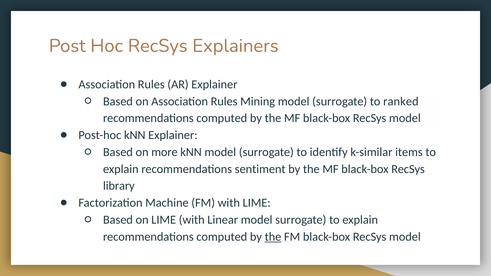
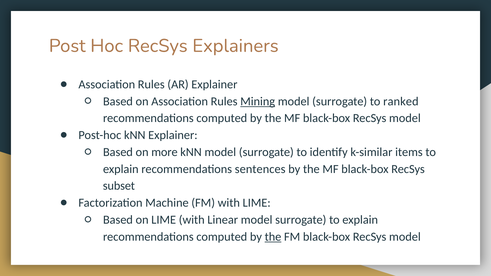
Mining underline: none -> present
sentiment: sentiment -> sentences
library: library -> subset
